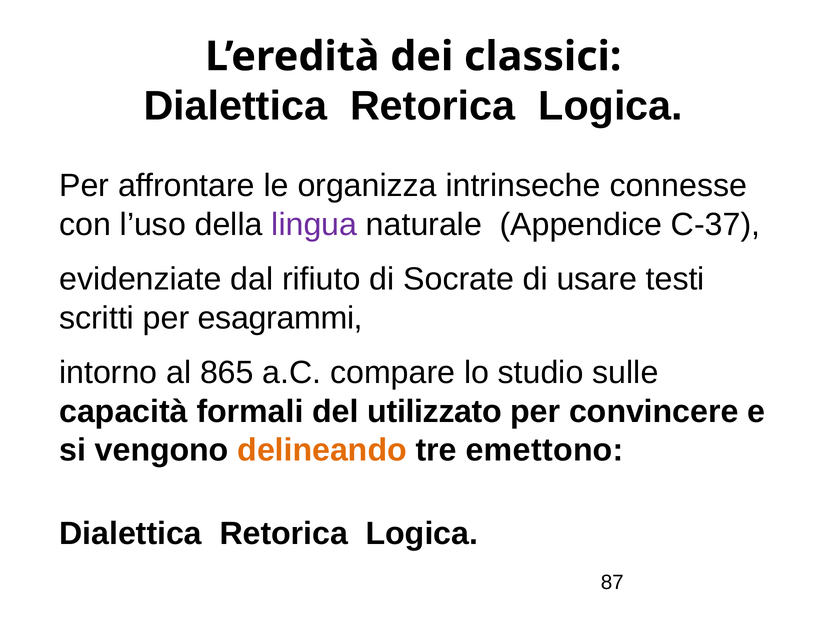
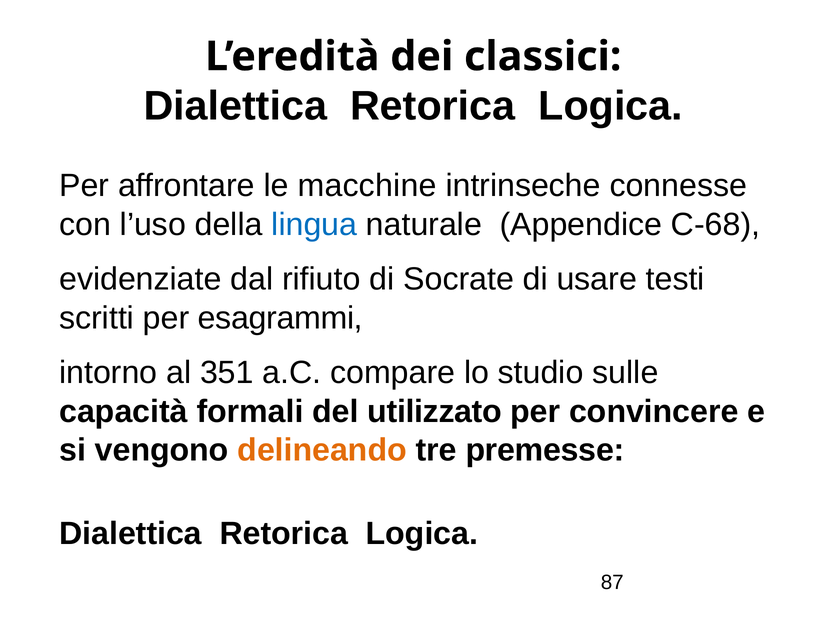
organizza: organizza -> macchine
lingua colour: purple -> blue
C-37: C-37 -> C-68
865: 865 -> 351
emettono: emettono -> premesse
